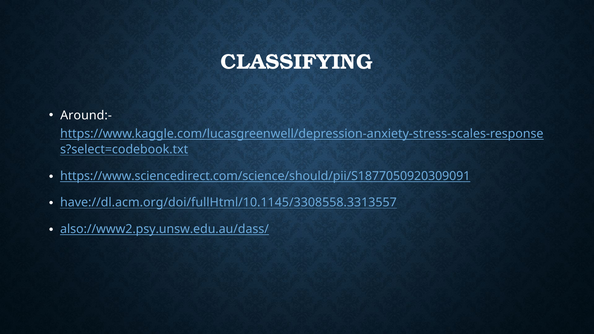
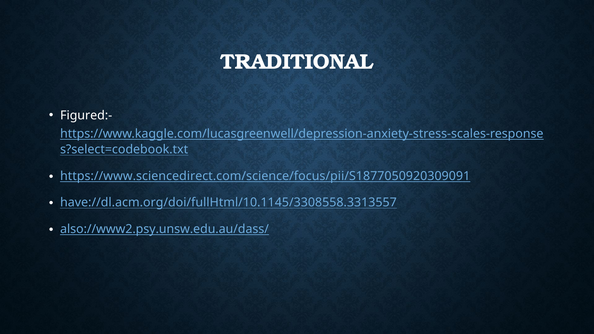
CLASSIFYING: CLASSIFYING -> TRADITIONAL
Around:-: Around:- -> Figured:-
https://www.sciencedirect.com/science/should/pii/S1877050920309091: https://www.sciencedirect.com/science/should/pii/S1877050920309091 -> https://www.sciencedirect.com/science/focus/pii/S1877050920309091
